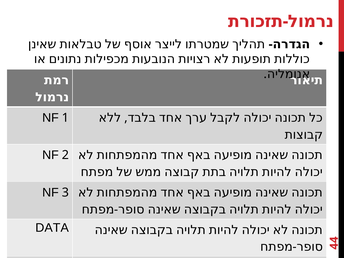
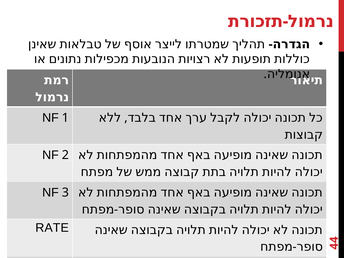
DATA: DATA -> RATE
